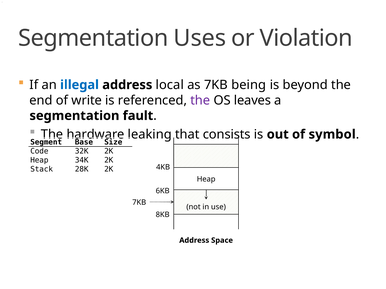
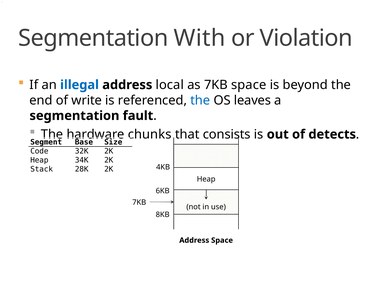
Uses: Uses -> With
7KB being: being -> space
the at (200, 100) colour: purple -> blue
leaking: leaking -> chunks
symbol: symbol -> detects
